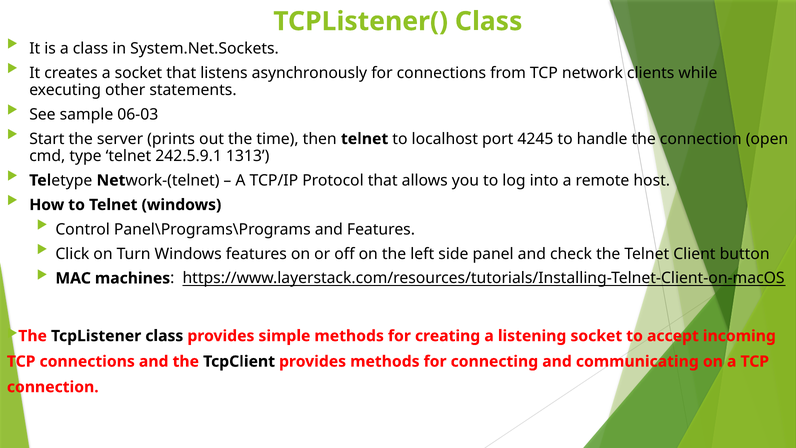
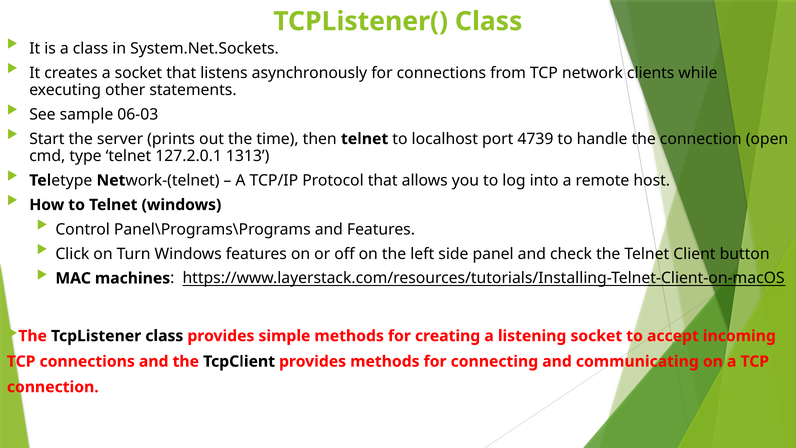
4245: 4245 -> 4739
242.5.9.1: 242.5.9.1 -> 127.2.0.1
